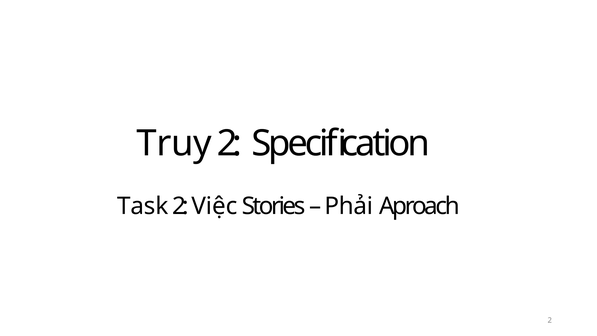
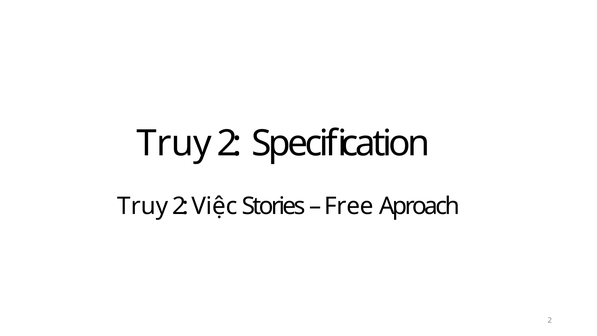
Task at (143, 206): Task -> Truy
Phải: Phải -> Free
